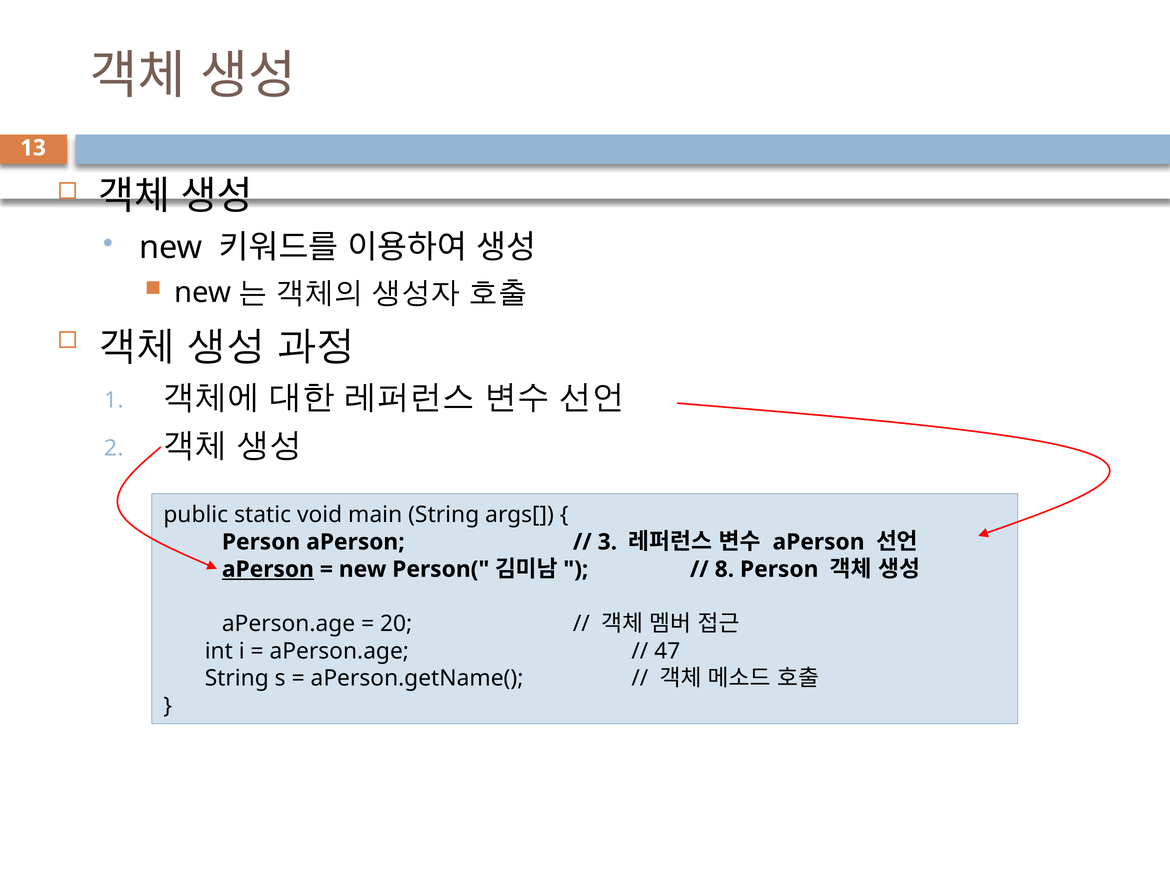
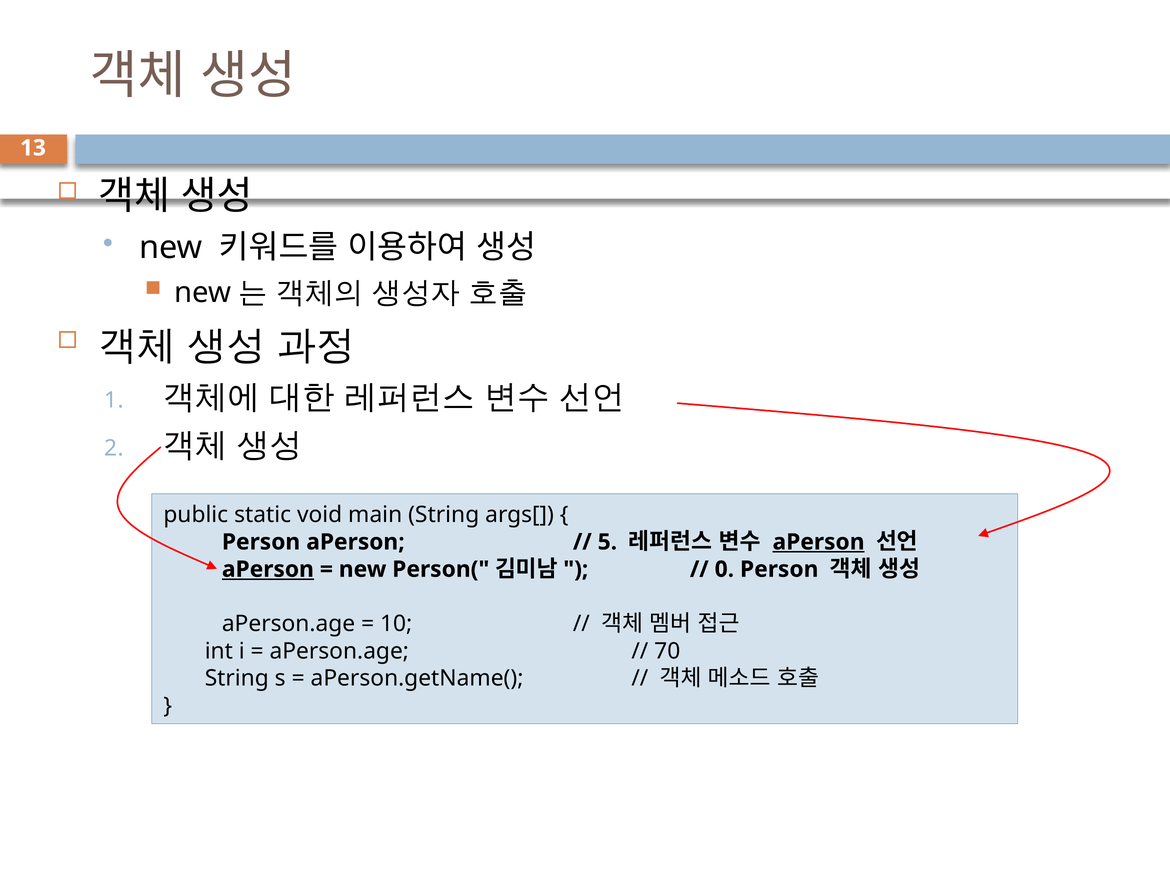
3: 3 -> 5
aPerson at (819, 542) underline: none -> present
8: 8 -> 0
20: 20 -> 10
47: 47 -> 70
